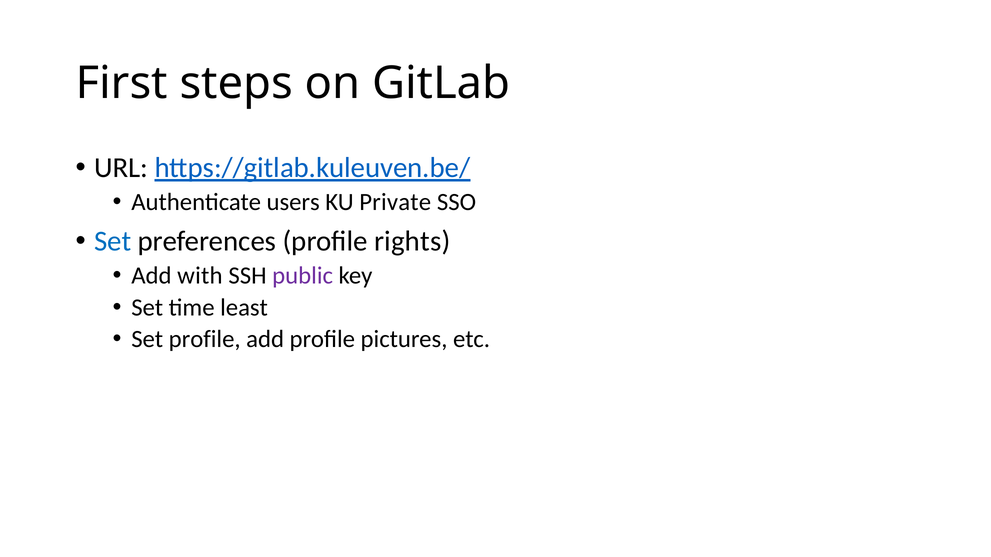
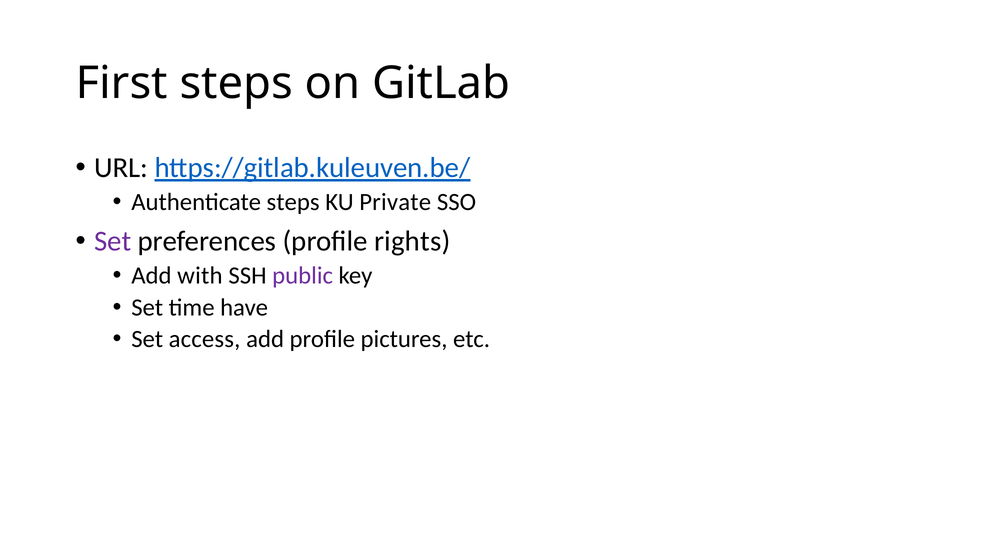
Authenticate users: users -> steps
Set at (113, 242) colour: blue -> purple
least: least -> have
Set profile: profile -> access
